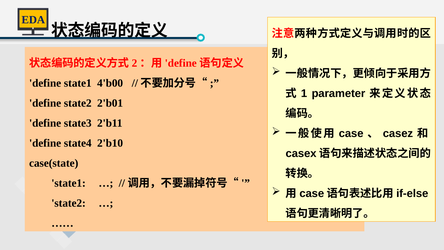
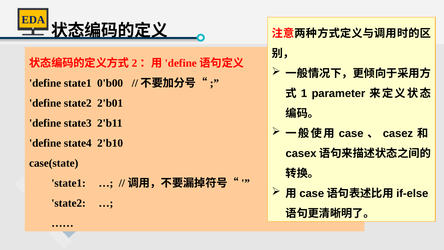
4'b00: 4'b00 -> 0'b00
